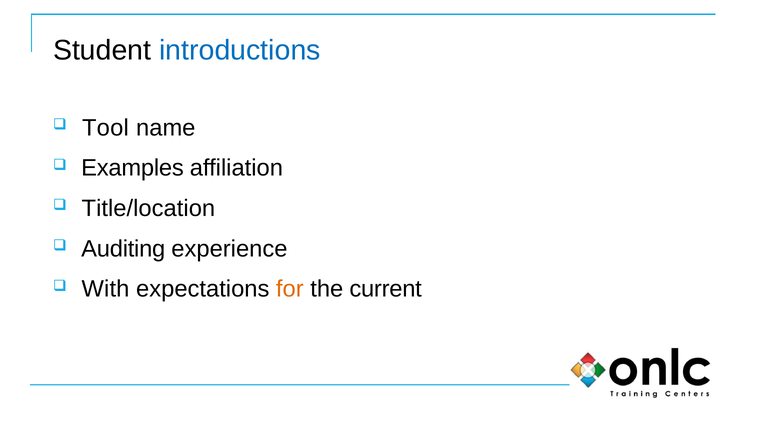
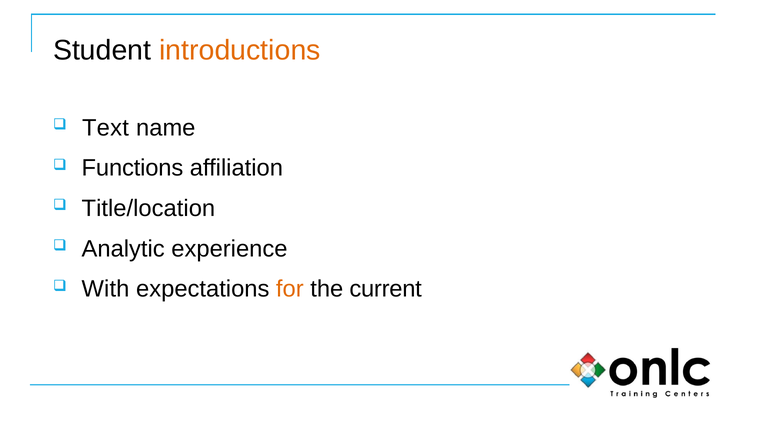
introductions colour: blue -> orange
Tool: Tool -> Text
Examples: Examples -> Functions
Auditing: Auditing -> Analytic
